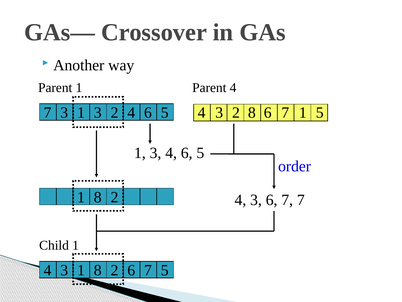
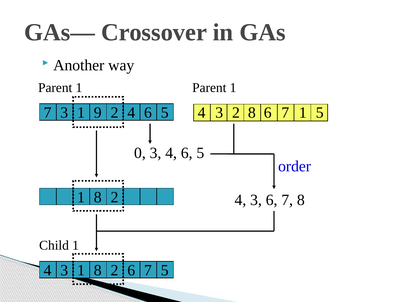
1 Parent 4: 4 -> 1
7 3: 3 -> 9
1 at (140, 153): 1 -> 0
6 7 7: 7 -> 8
